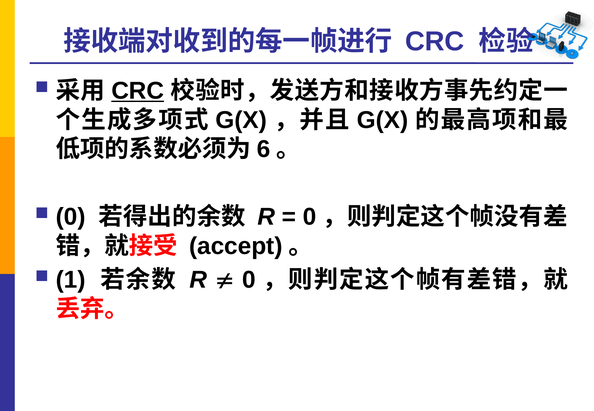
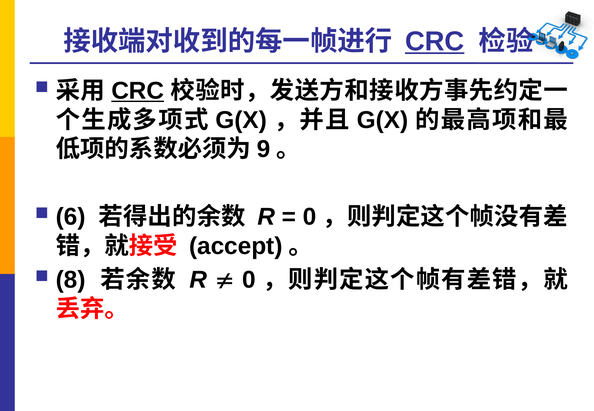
CRC at (435, 42) underline: none -> present
6: 6 -> 9
0 at (71, 217): 0 -> 6
1: 1 -> 8
